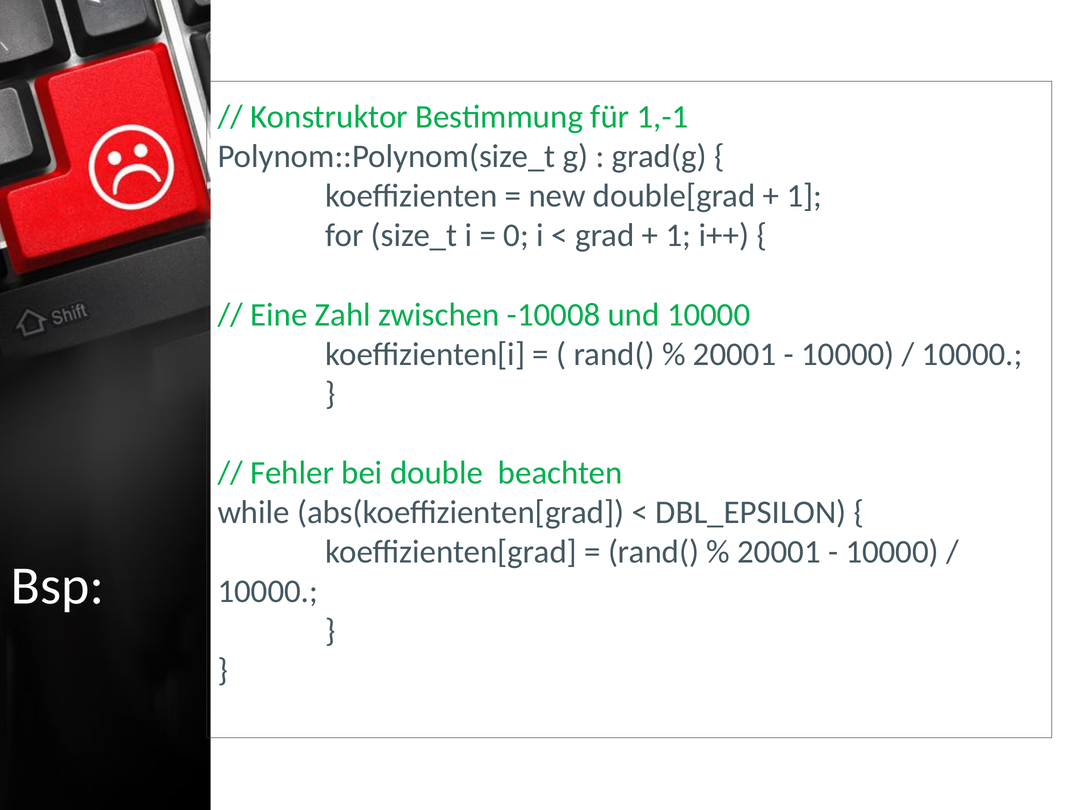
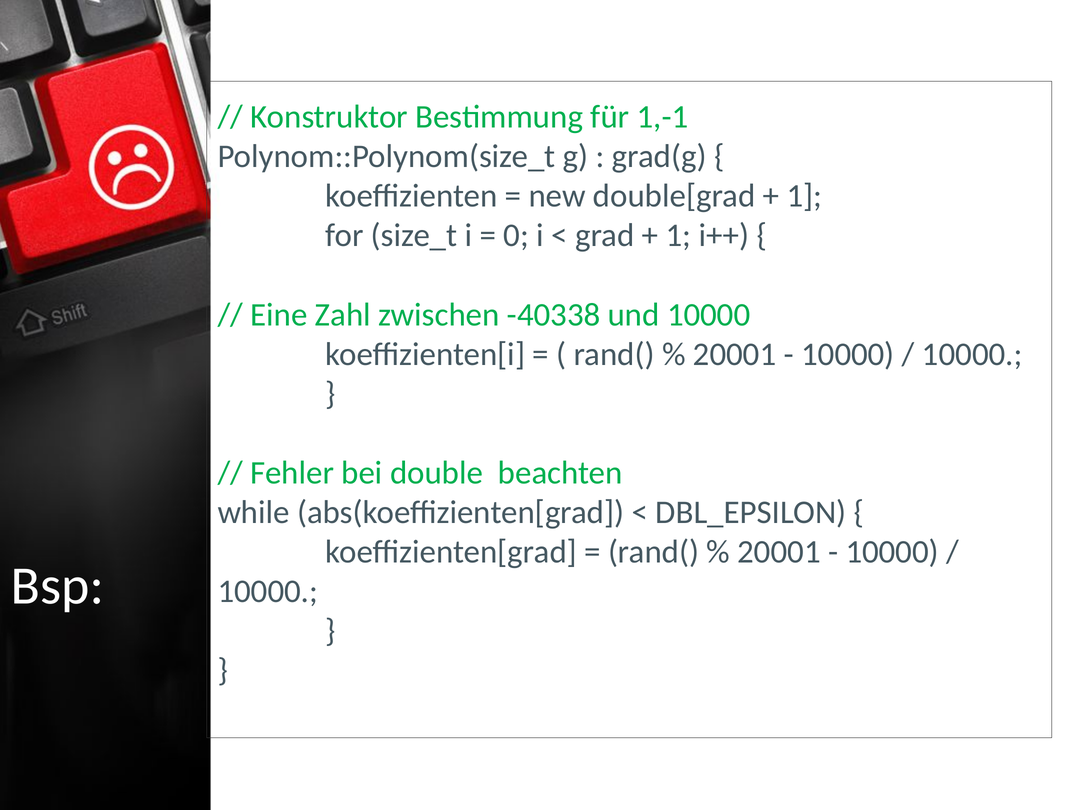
-10008: -10008 -> -40338
